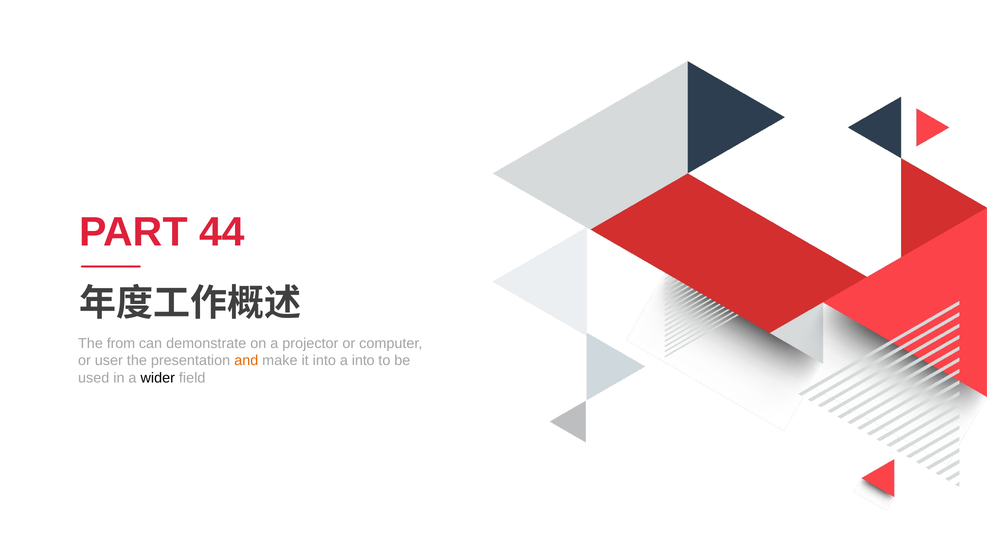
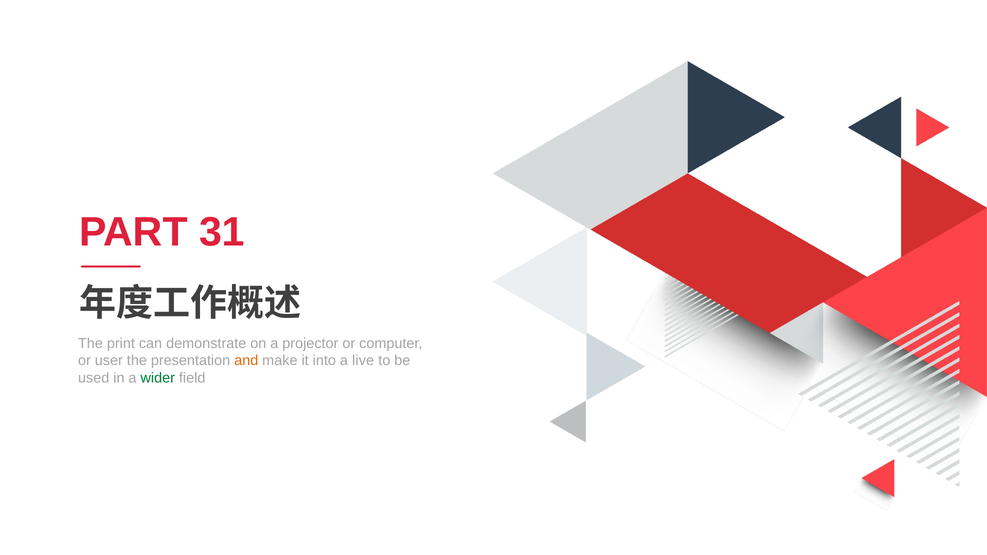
44: 44 -> 31
from: from -> print
a into: into -> live
wider colour: black -> green
